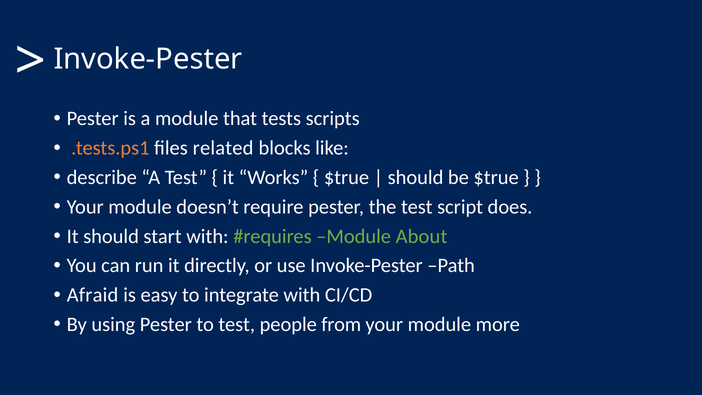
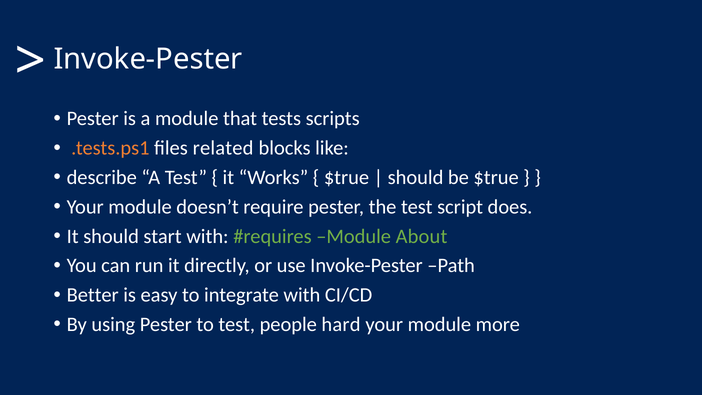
Afraid: Afraid -> Better
from: from -> hard
